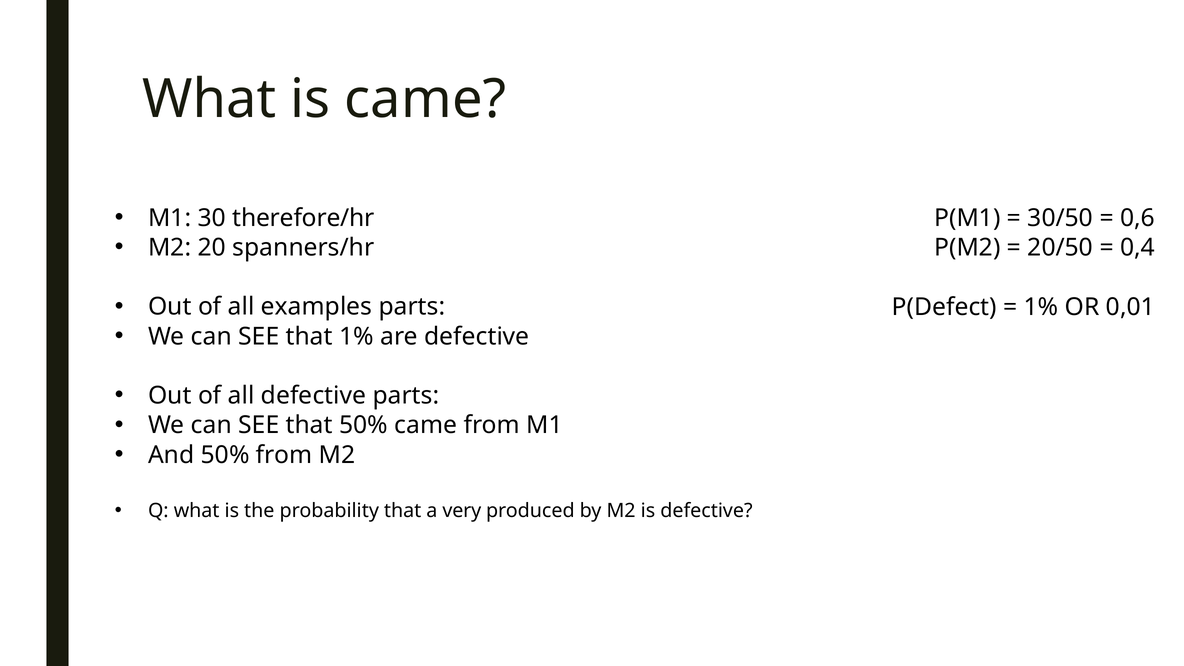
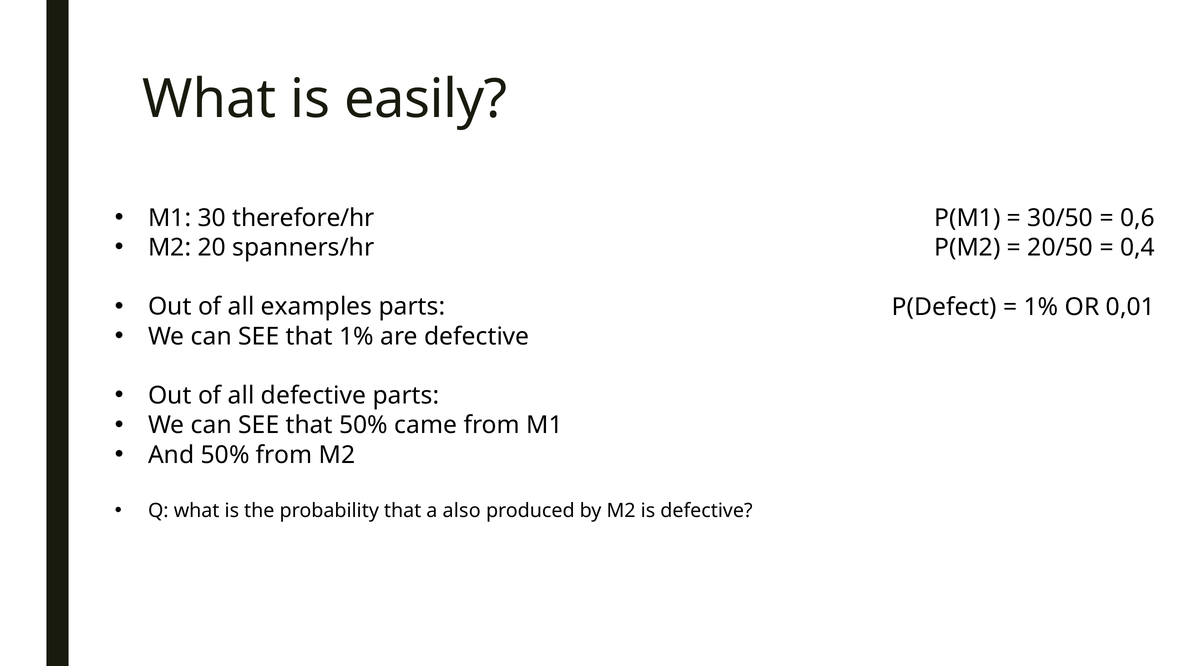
is came: came -> easily
very: very -> also
